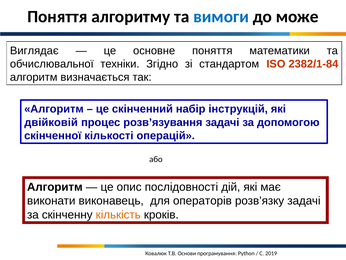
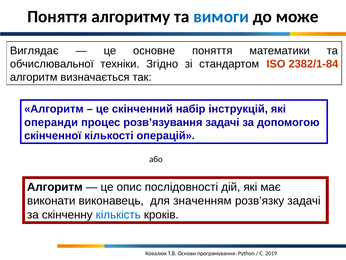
двійковій: двійковій -> операнди
операторів: операторів -> значенням
кількість colour: orange -> blue
